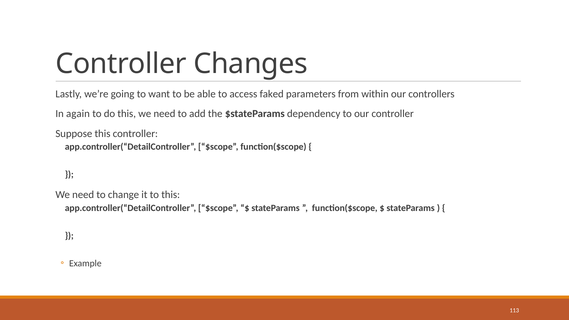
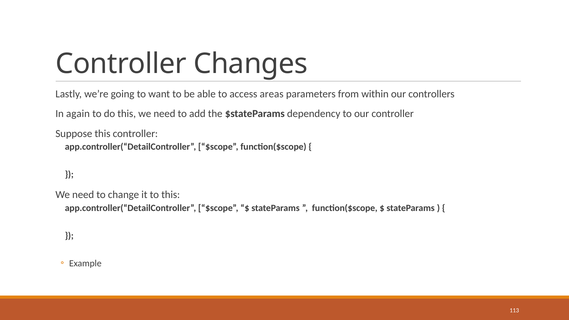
faked: faked -> areas
